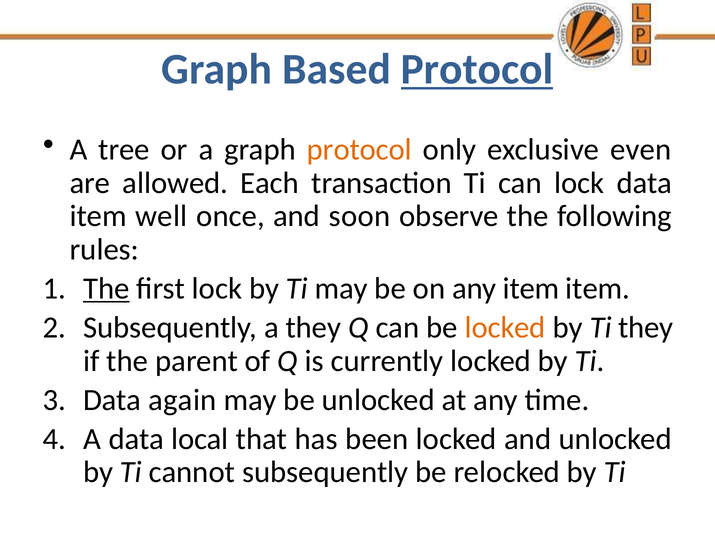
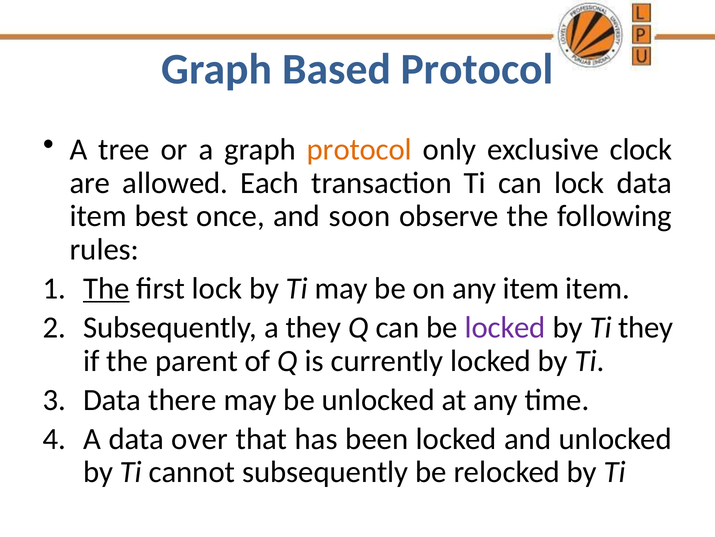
Protocol at (477, 69) underline: present -> none
even: even -> clock
well: well -> best
locked at (505, 327) colour: orange -> purple
again: again -> there
local: local -> over
